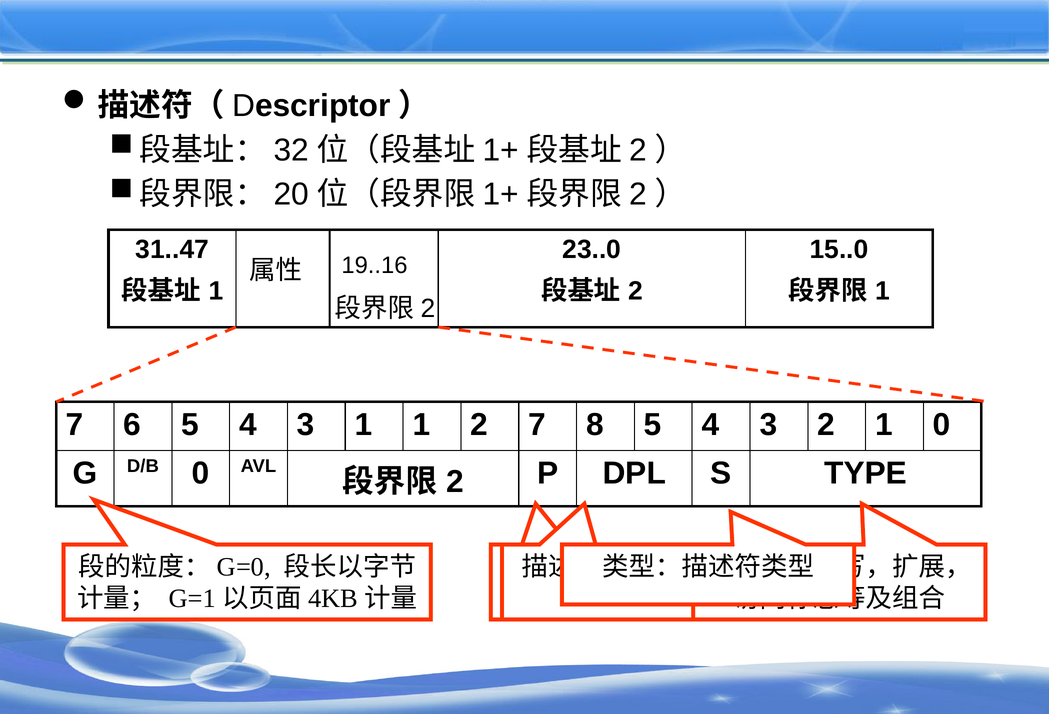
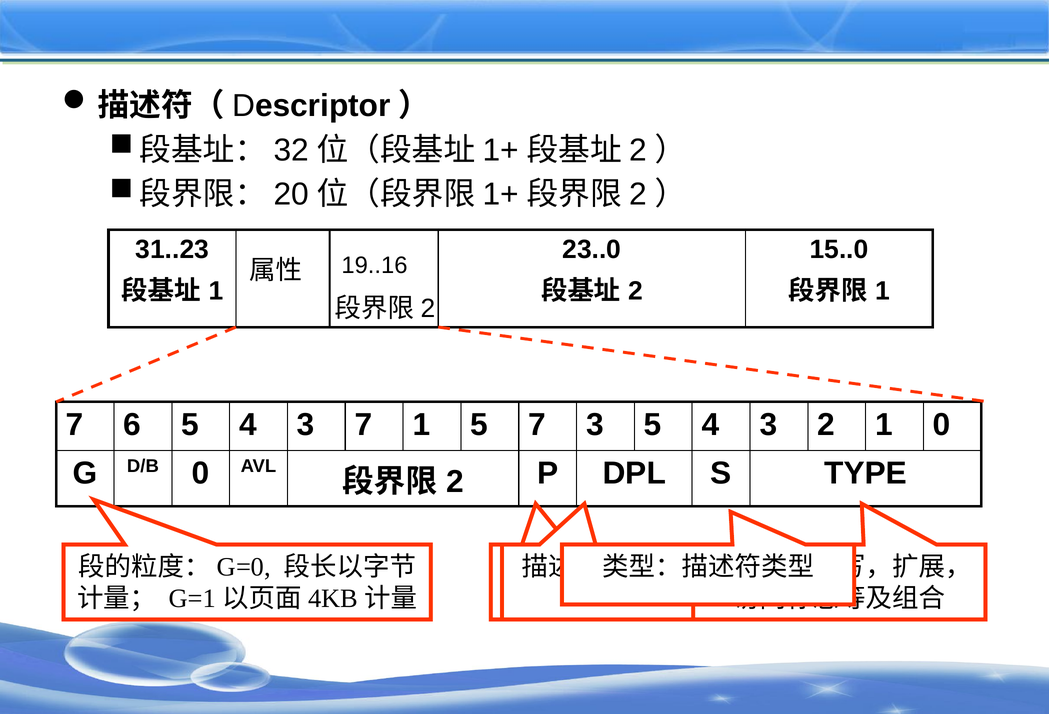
31..47: 31..47 -> 31..23
3 1: 1 -> 7
1 2: 2 -> 5
7 8: 8 -> 3
